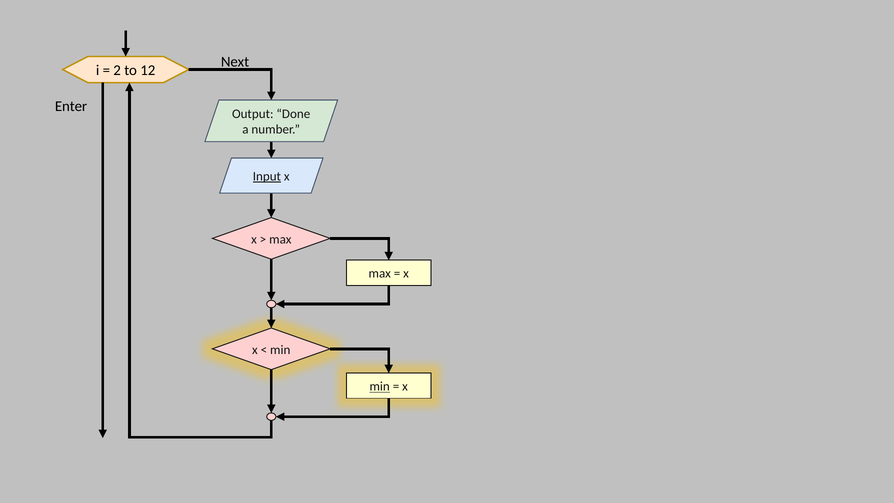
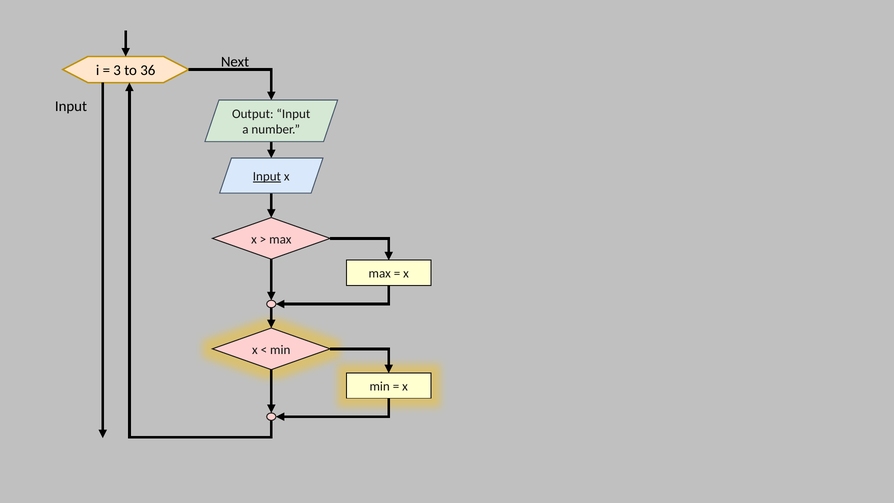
2: 2 -> 3
12: 12 -> 36
Enter at (71, 106): Enter -> Input
Output Done: Done -> Input
min at (380, 386) underline: present -> none
